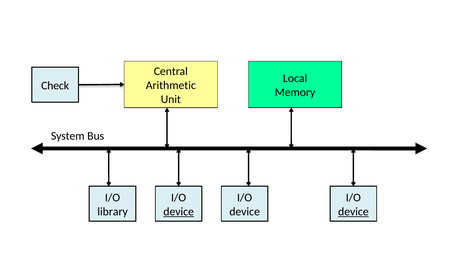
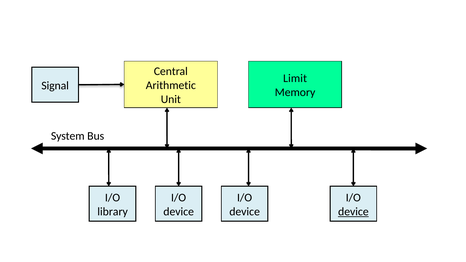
Local: Local -> Limit
Check: Check -> Signal
device at (179, 212) underline: present -> none
